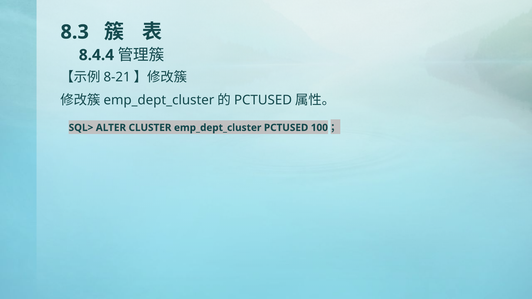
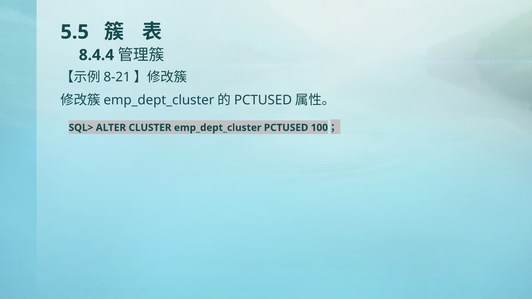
8.3: 8.3 -> 5.5
